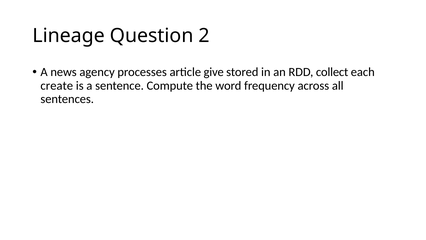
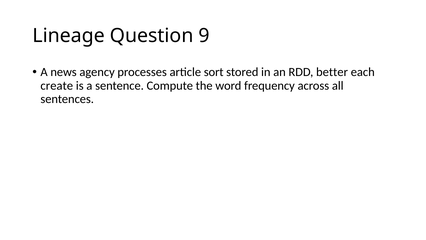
2: 2 -> 9
give: give -> sort
collect: collect -> better
